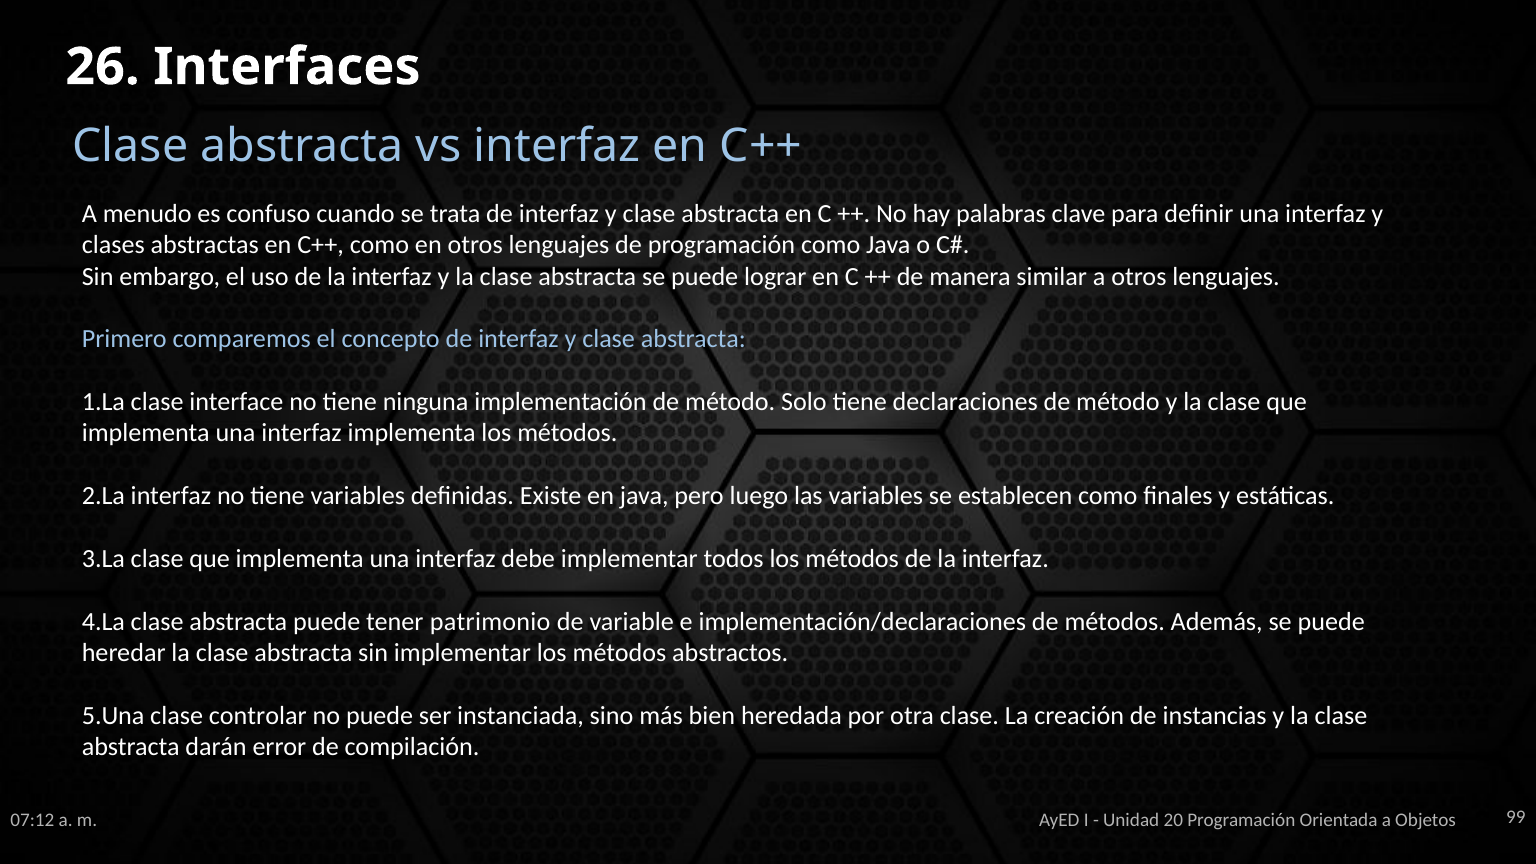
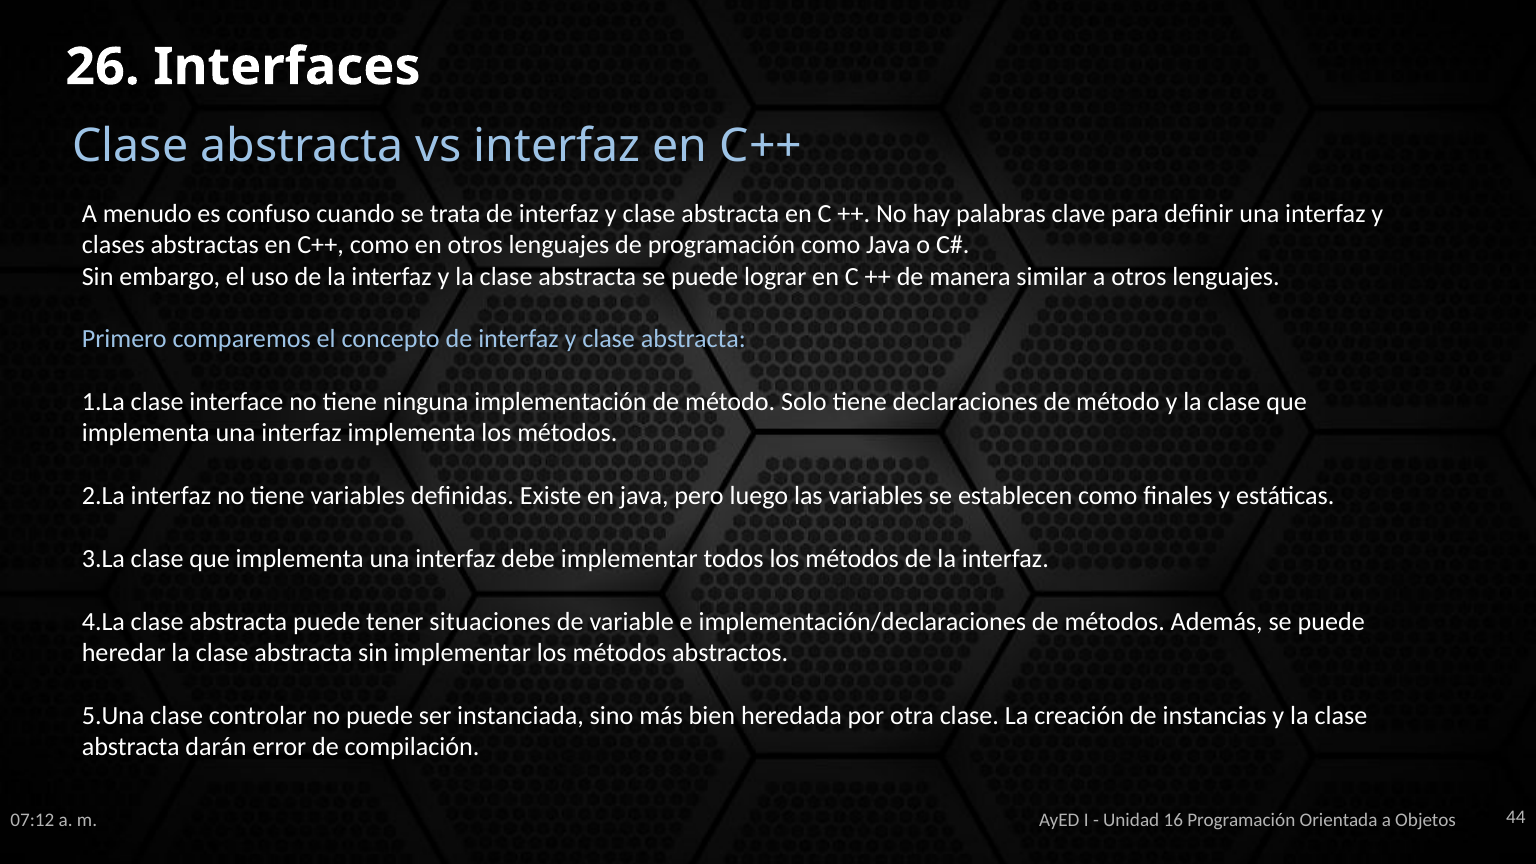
patrimonio: patrimonio -> situaciones
20: 20 -> 16
99: 99 -> 44
